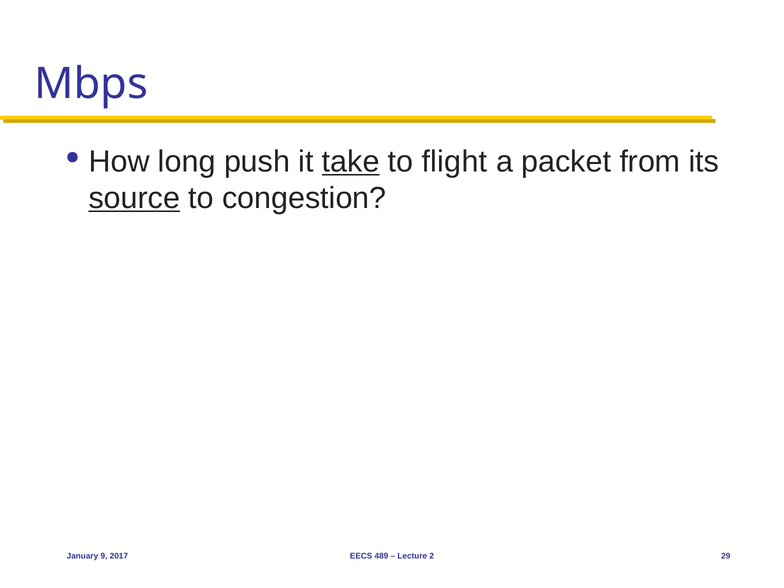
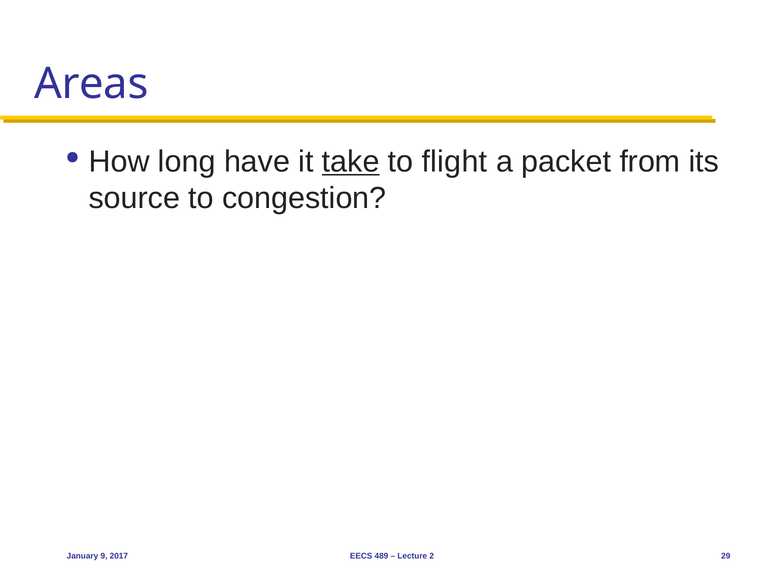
Mbps: Mbps -> Areas
push: push -> have
source underline: present -> none
